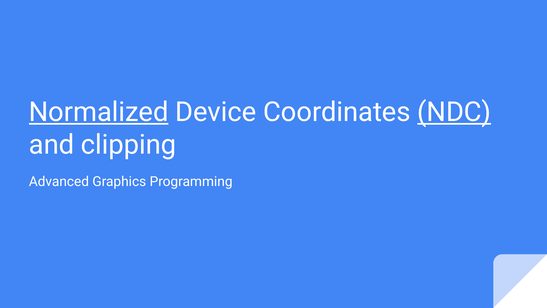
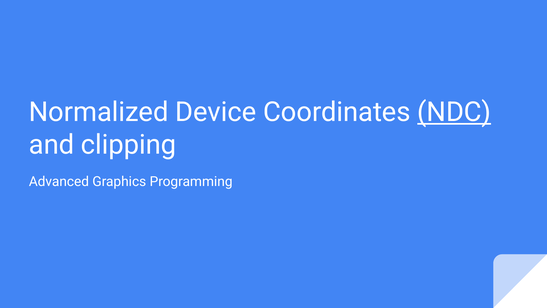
Normalized underline: present -> none
